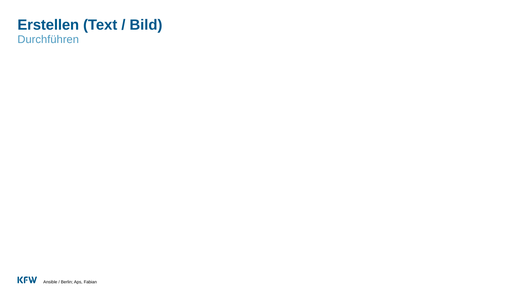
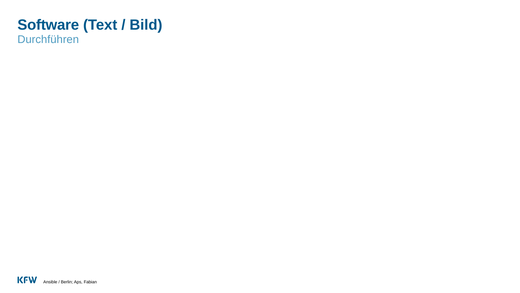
Erstellen: Erstellen -> Software
